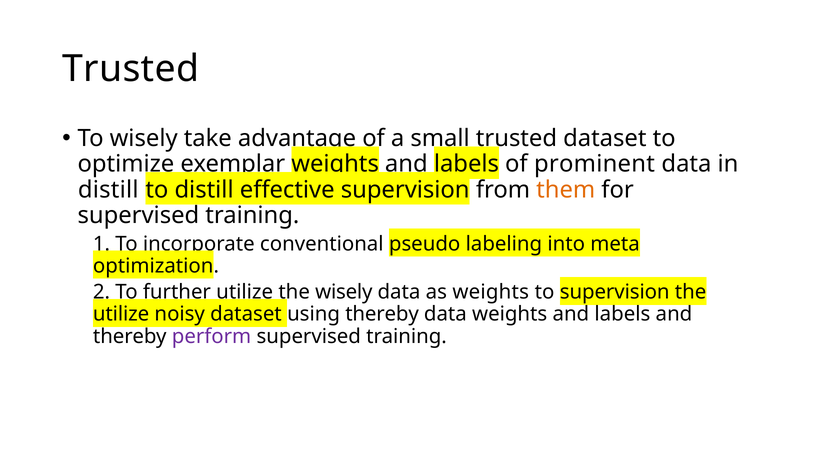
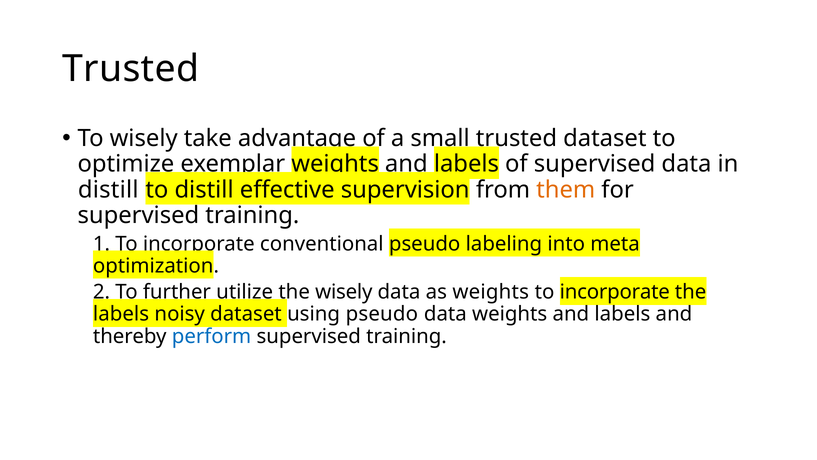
of prominent: prominent -> supervised
supervision at (615, 292): supervision -> incorporate
utilize at (121, 314): utilize -> labels
using thereby: thereby -> pseudo
perform colour: purple -> blue
